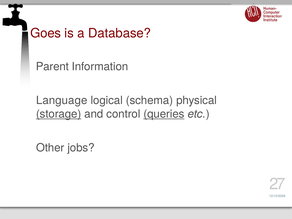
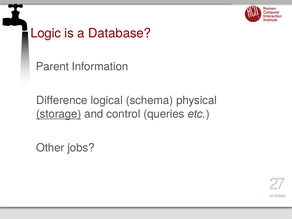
Goes: Goes -> Logic
Language: Language -> Difference
queries underline: present -> none
